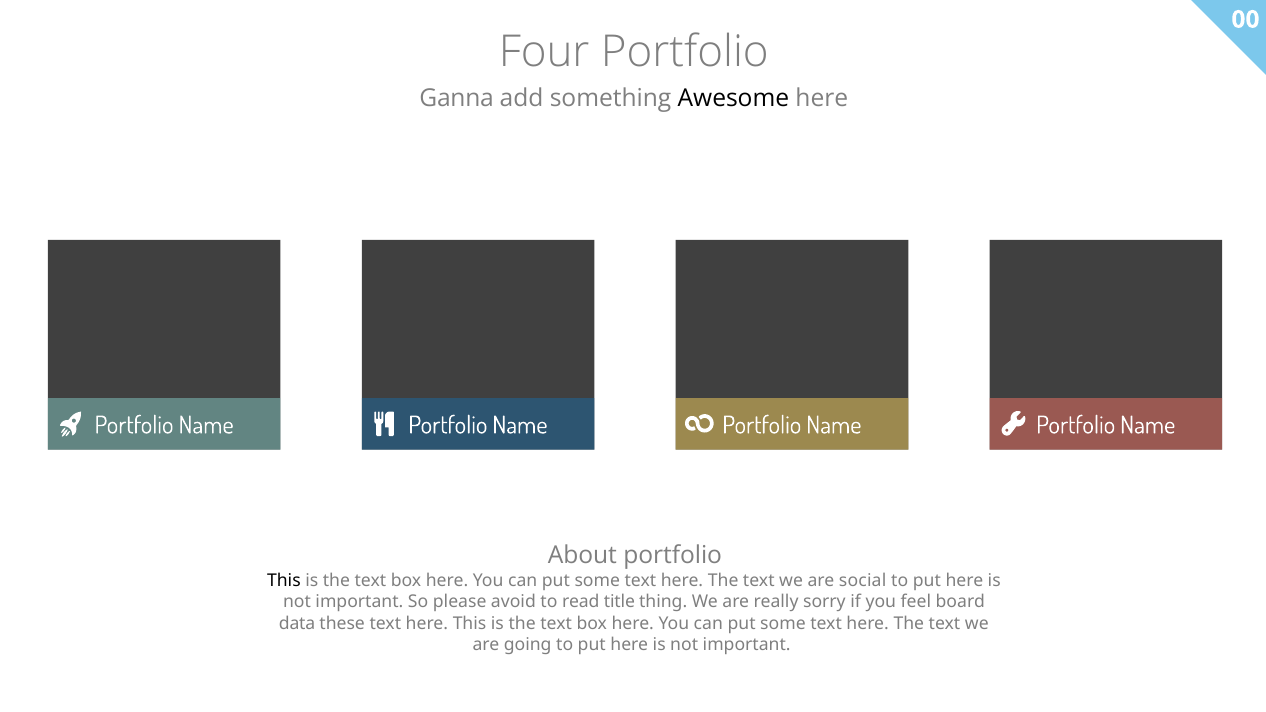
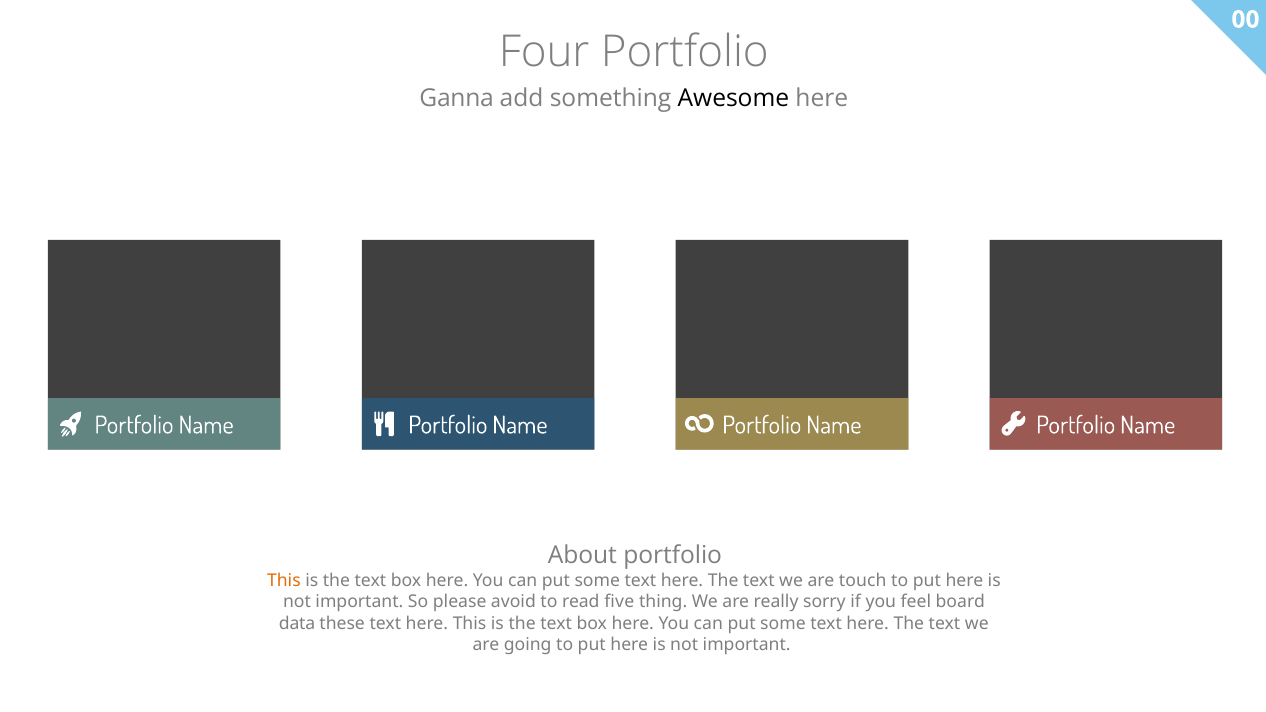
This at (284, 581) colour: black -> orange
social: social -> touch
title: title -> five
